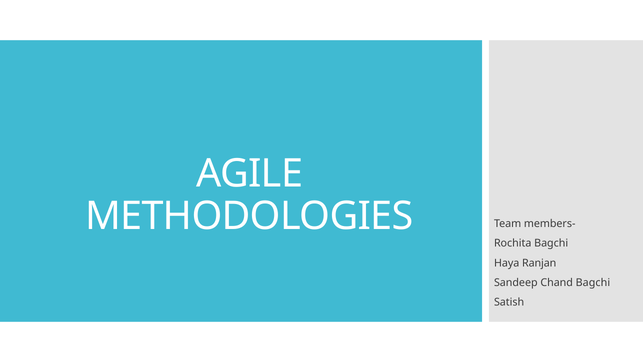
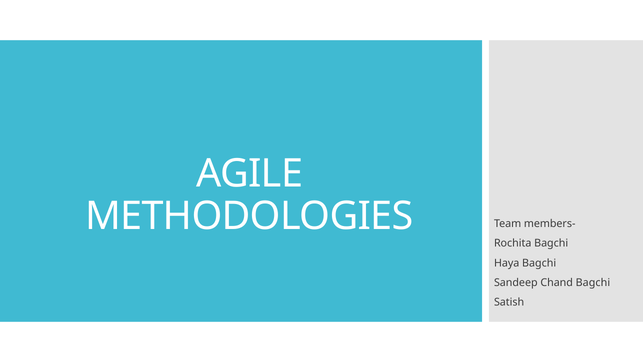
Haya Ranjan: Ranjan -> Bagchi
